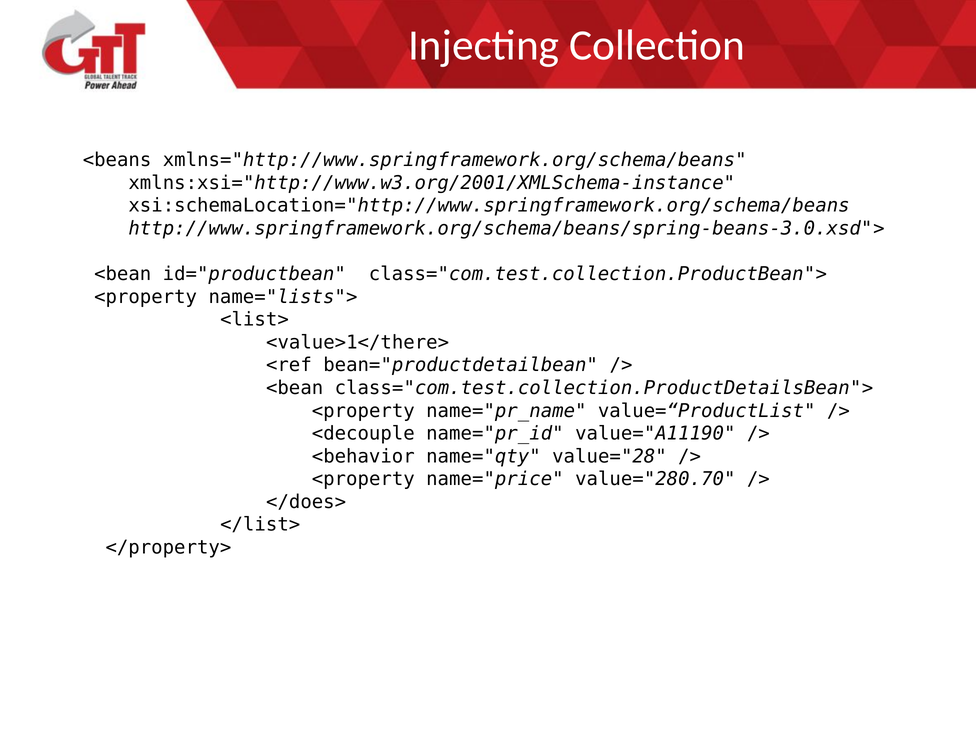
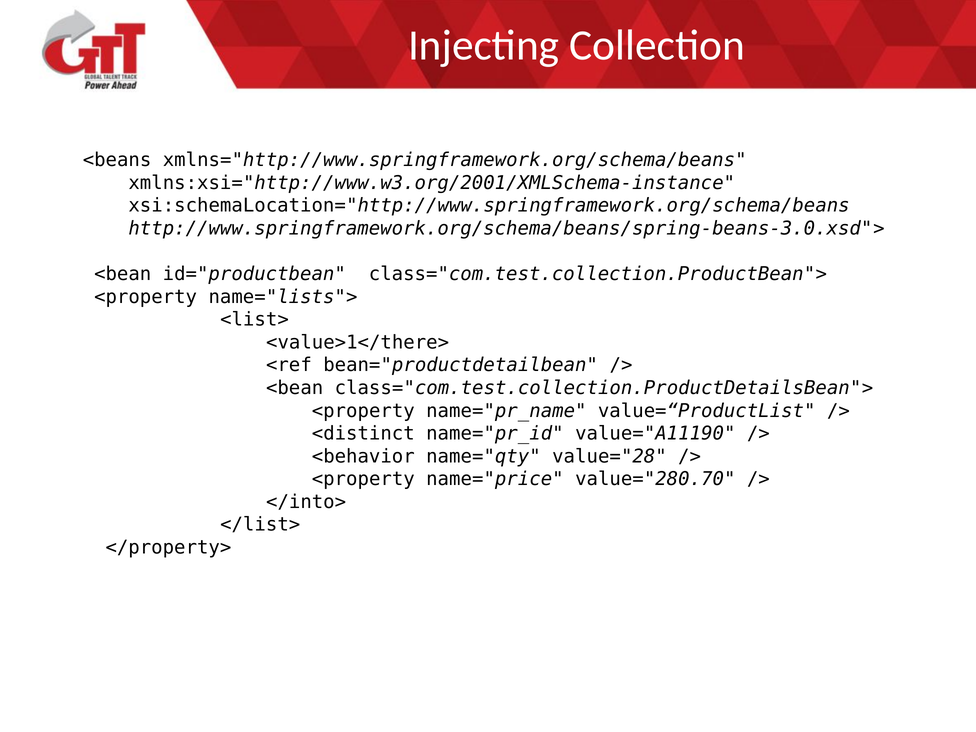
<decouple: <decouple -> <distinct
</does>: </does> -> </into>
